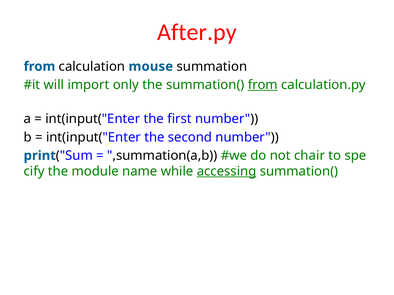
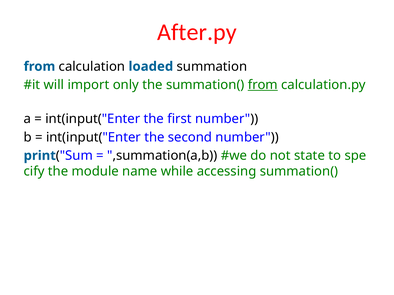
mouse: mouse -> loaded
chair: chair -> state
accessing underline: present -> none
